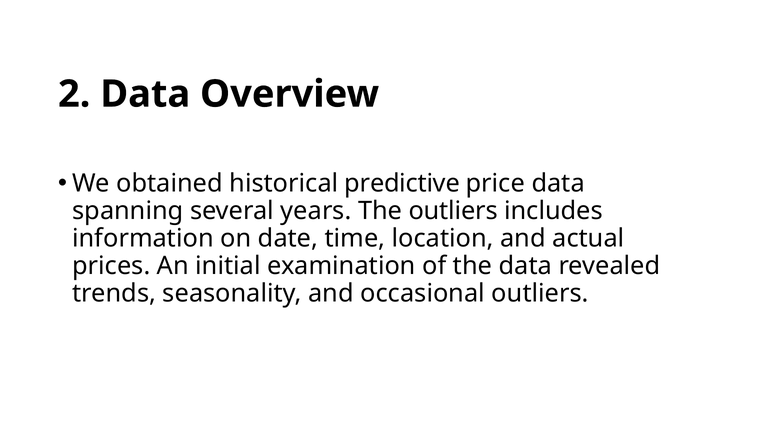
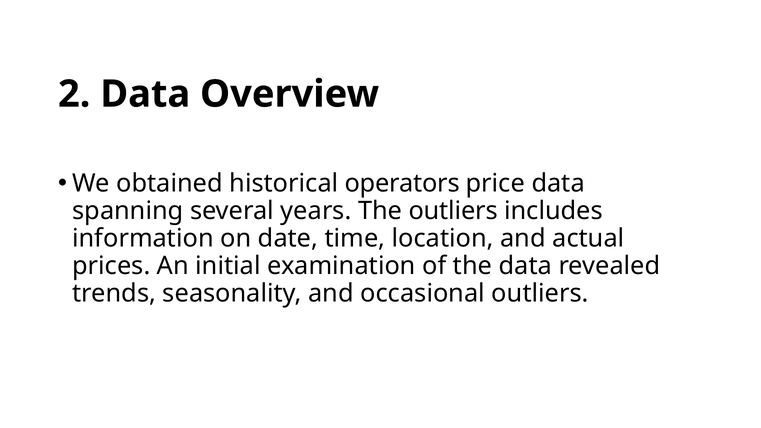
predictive: predictive -> operators
